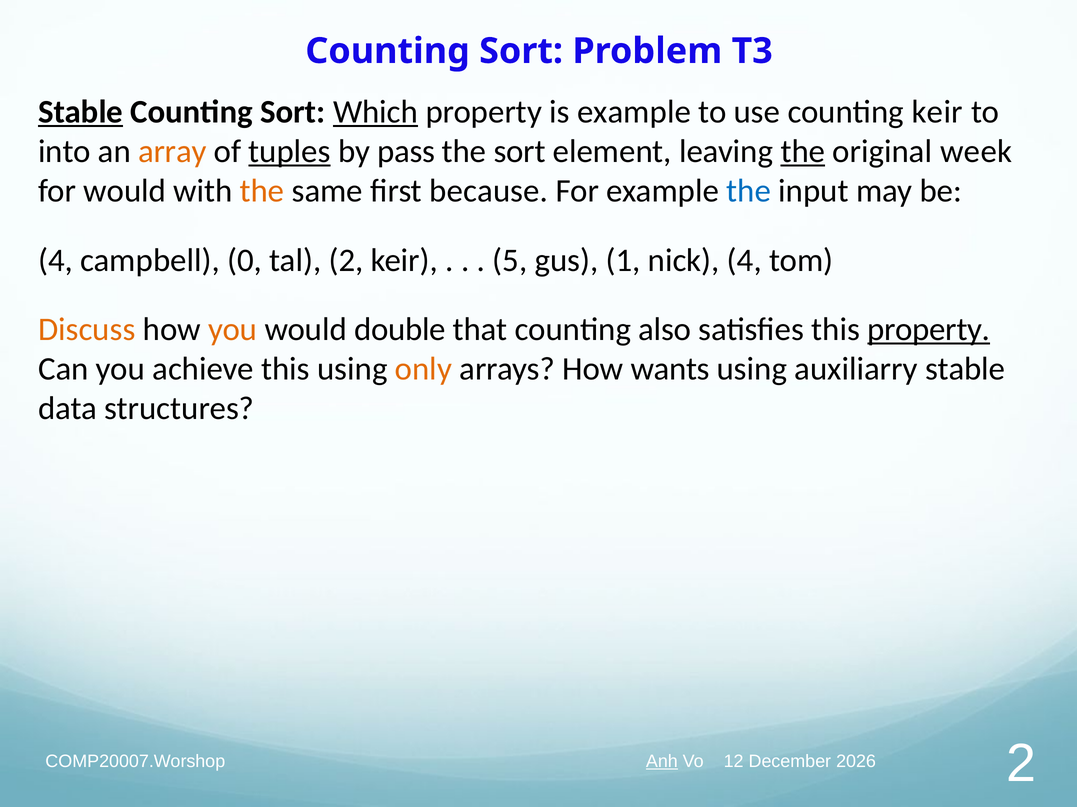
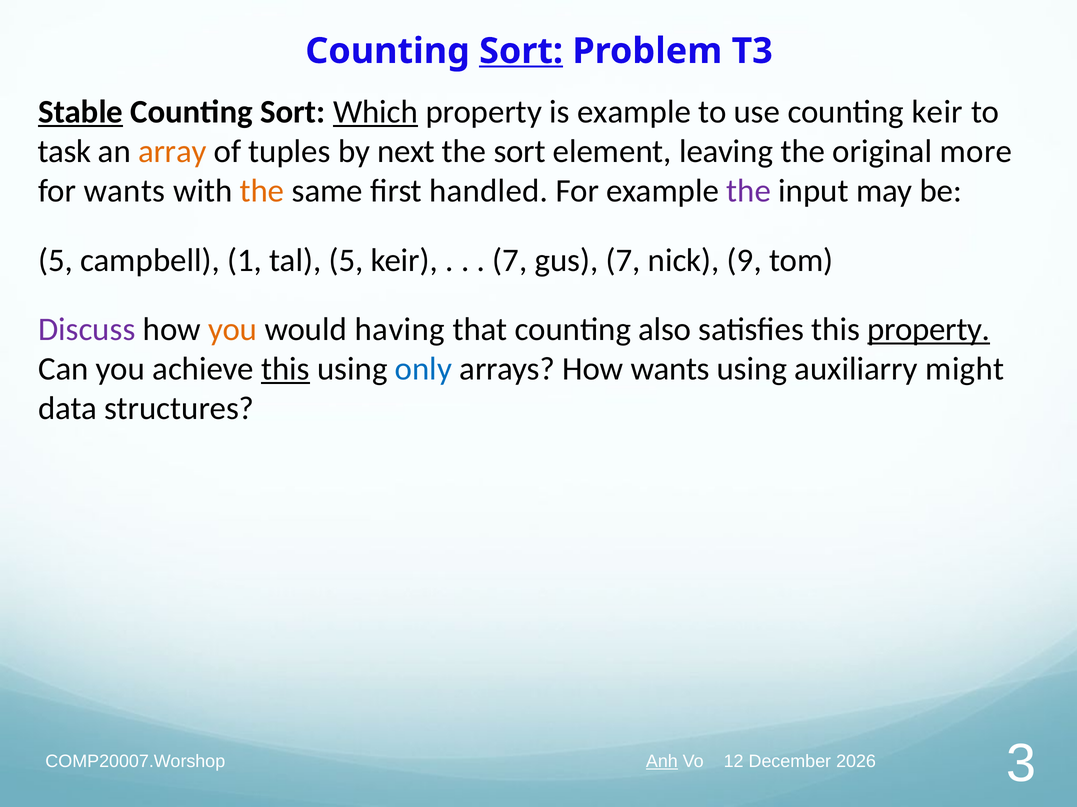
Sort at (521, 51) underline: none -> present
into: into -> task
tuples underline: present -> none
pass: pass -> next
the at (803, 152) underline: present -> none
week: week -> more
for would: would -> wants
because: because -> handled
the at (749, 191) colour: blue -> purple
4 at (55, 260): 4 -> 5
0: 0 -> 1
tal 2: 2 -> 5
5 at (510, 260): 5 -> 7
gus 1: 1 -> 7
nick 4: 4 -> 9
Discuss colour: orange -> purple
double: double -> having
this at (286, 369) underline: none -> present
only colour: orange -> blue
auxiliarry stable: stable -> might
COMP20007.Worshop 2: 2 -> 3
